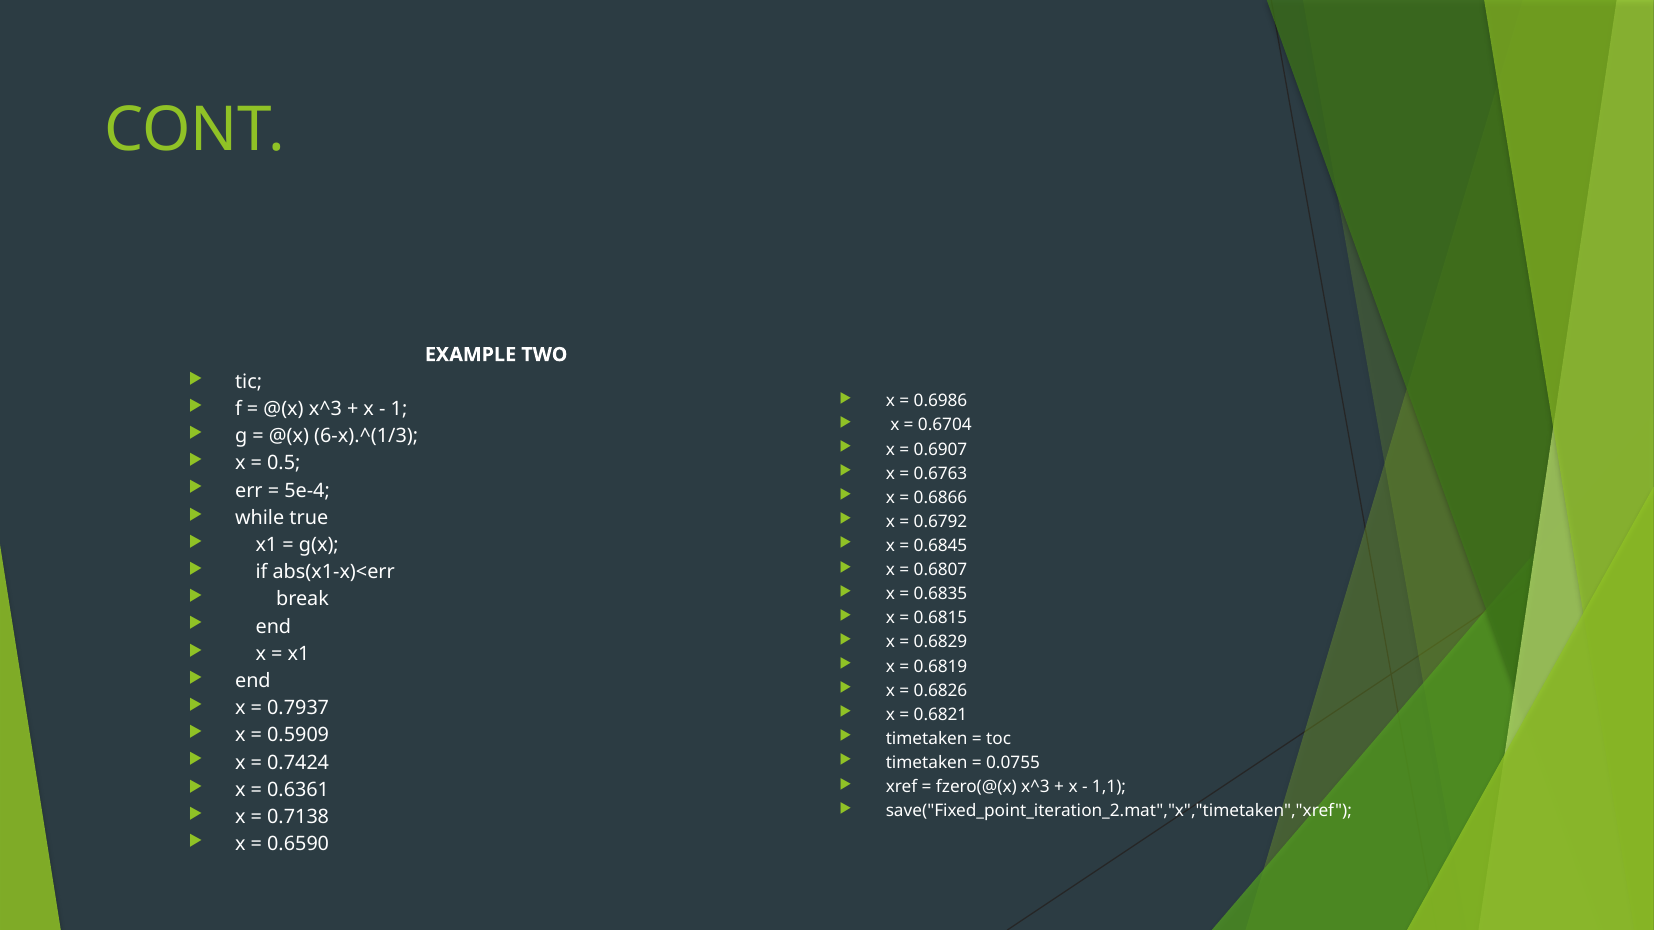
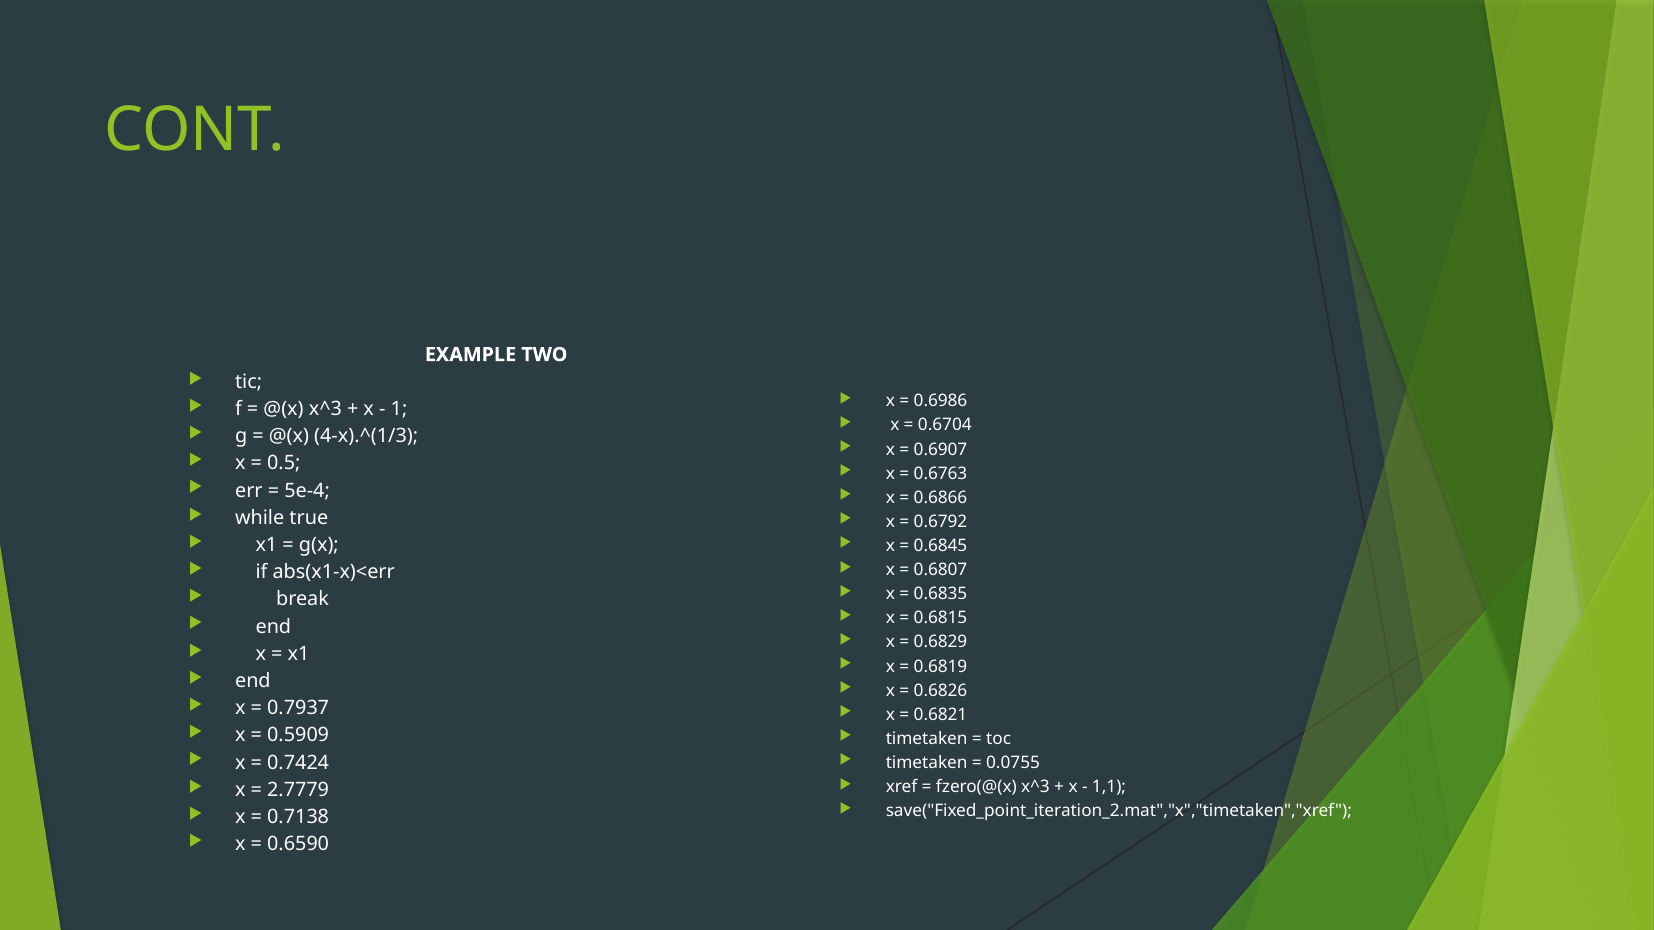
6-x).^(1/3: 6-x).^(1/3 -> 4-x).^(1/3
0.6361: 0.6361 -> 2.7779
